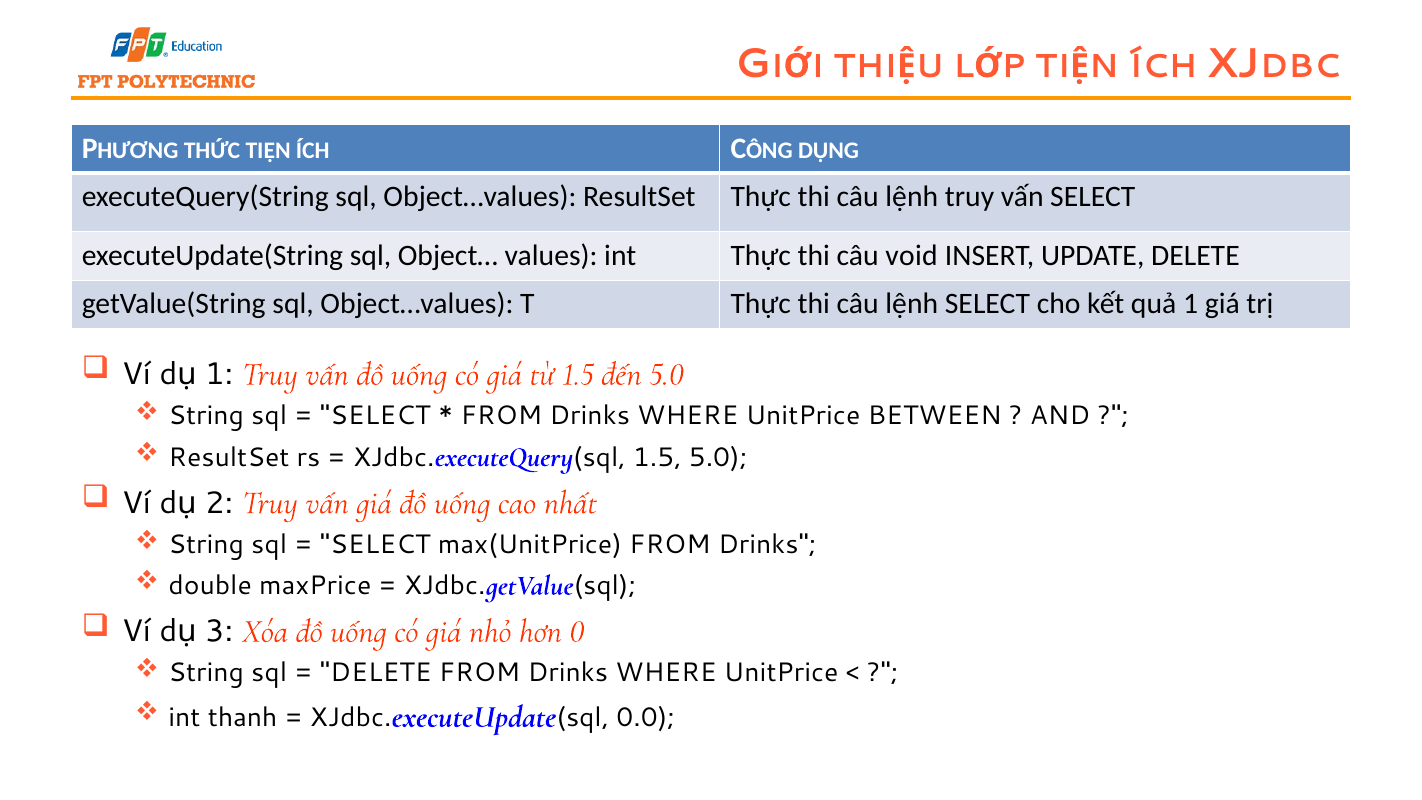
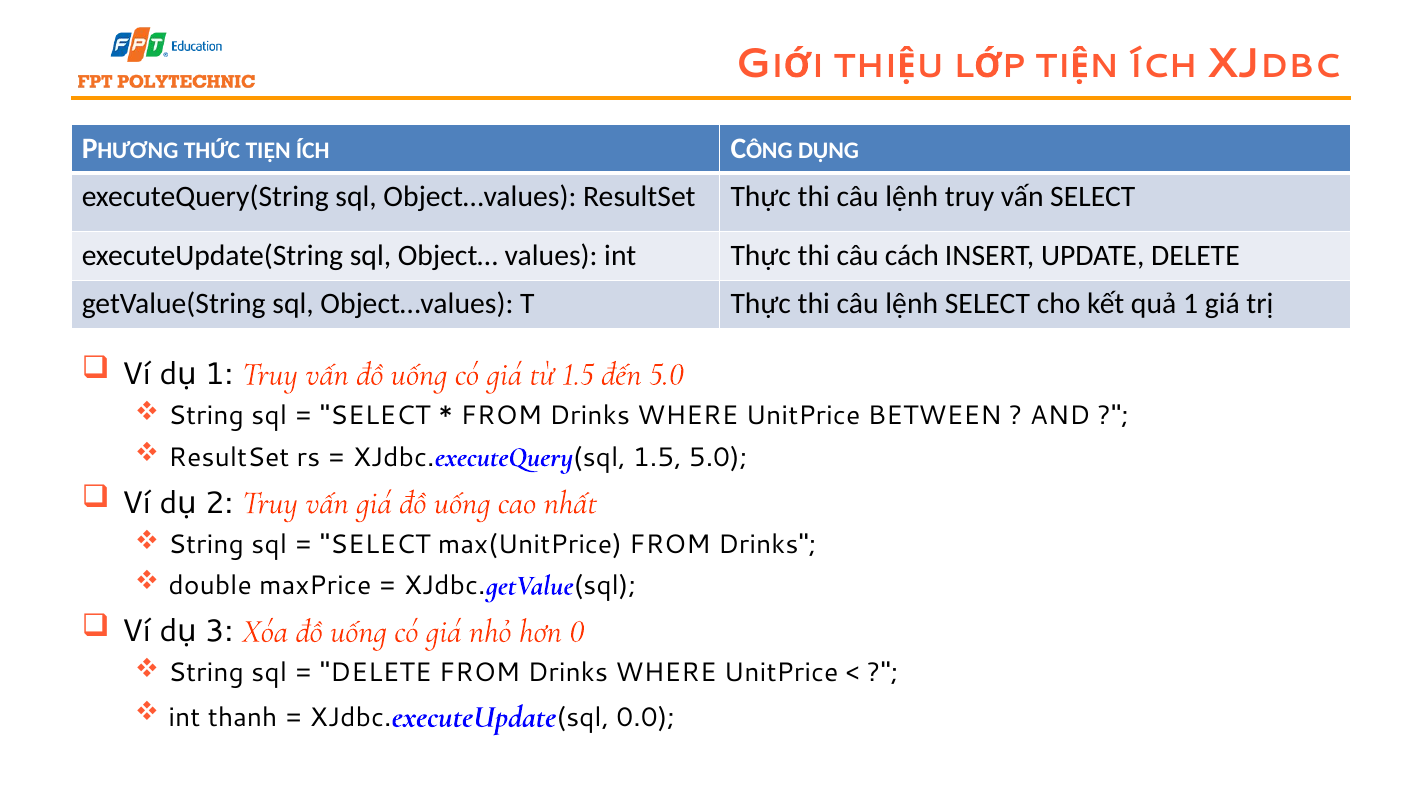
void: void -> cách
